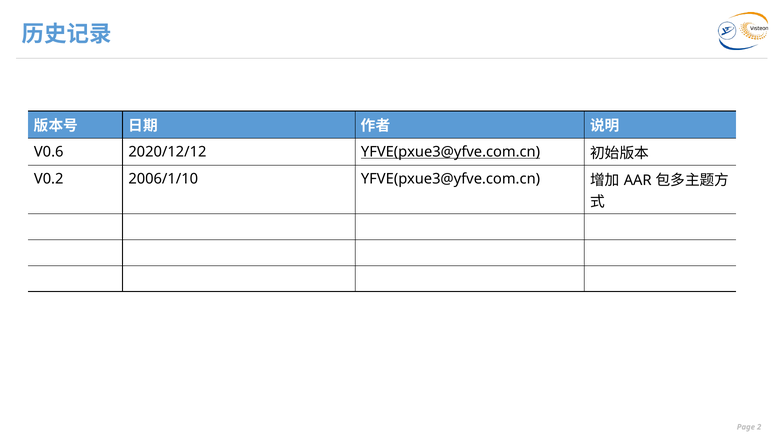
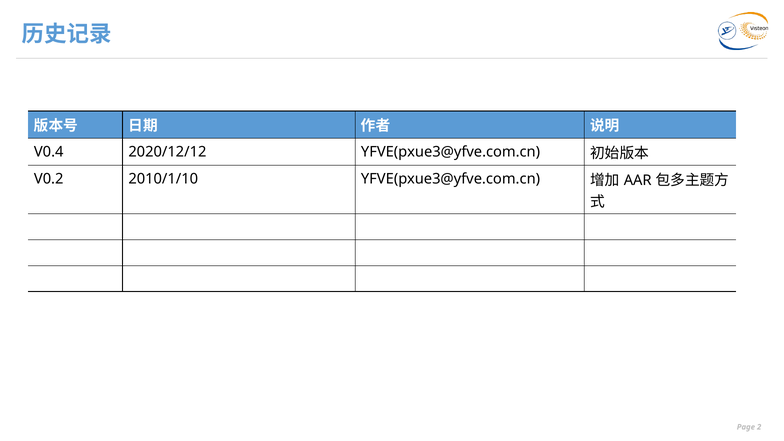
V0.6: V0.6 -> V0.4
YFVE(pxue3@yfve.com.cn at (451, 152) underline: present -> none
2006/1/10: 2006/1/10 -> 2010/1/10
